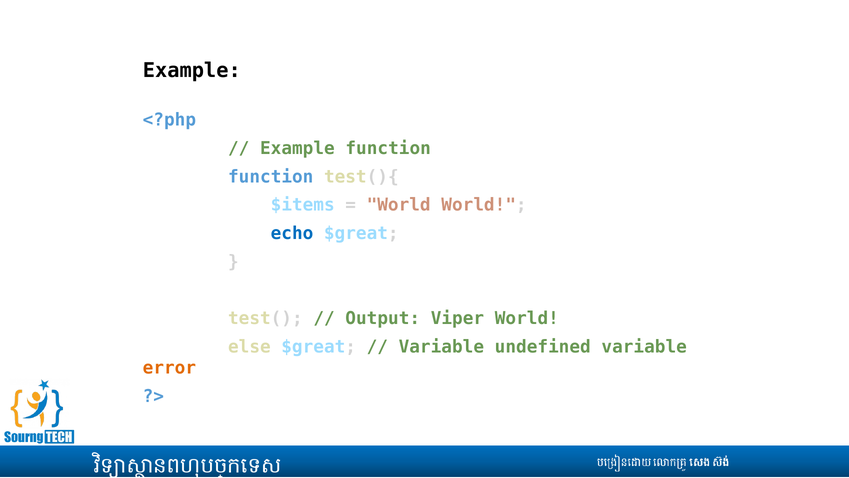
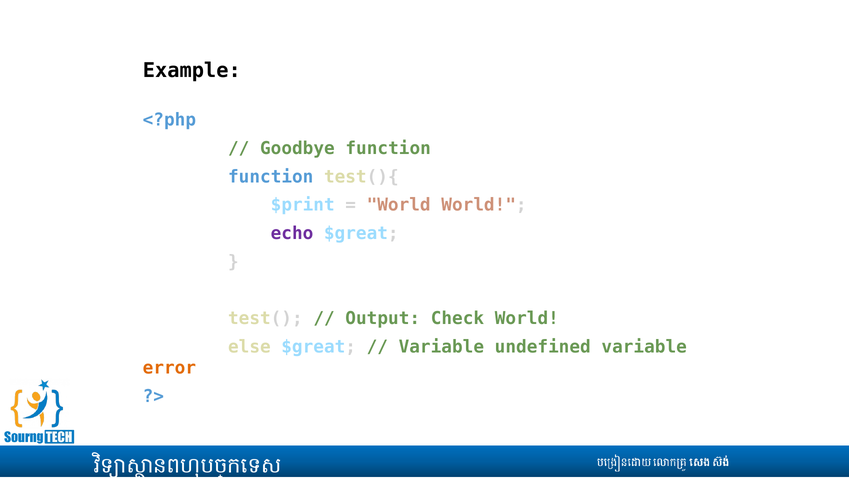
Example at (297, 148): Example -> Goodbye
$items: $items -> $print
echo colour: blue -> purple
Viper: Viper -> Check
